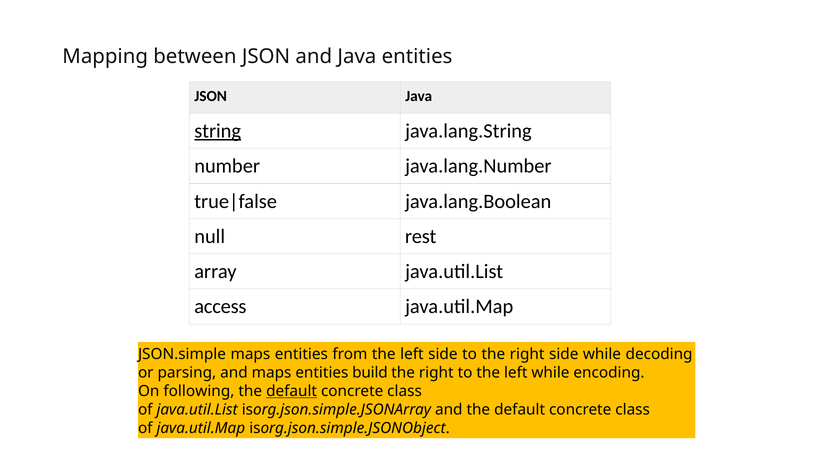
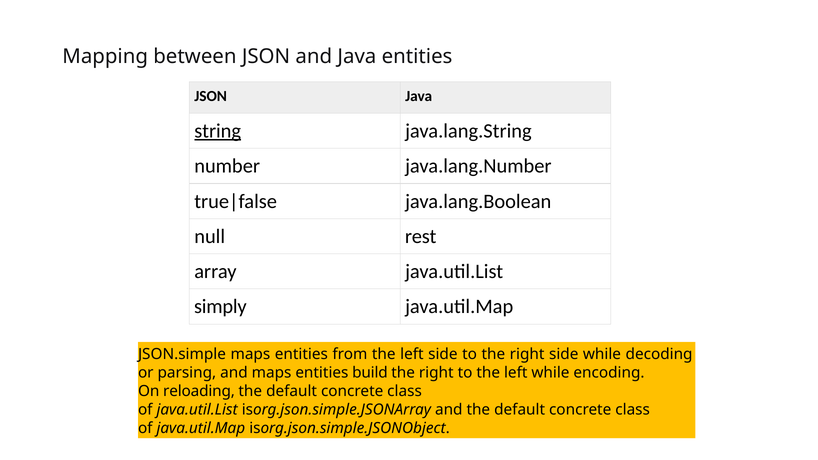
access: access -> simply
following: following -> reloading
default at (292, 391) underline: present -> none
